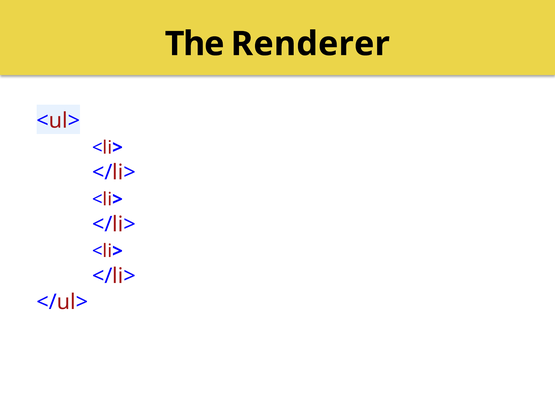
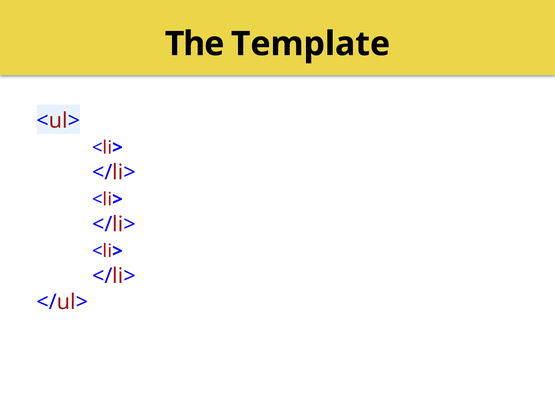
Renderer: Renderer -> Template
